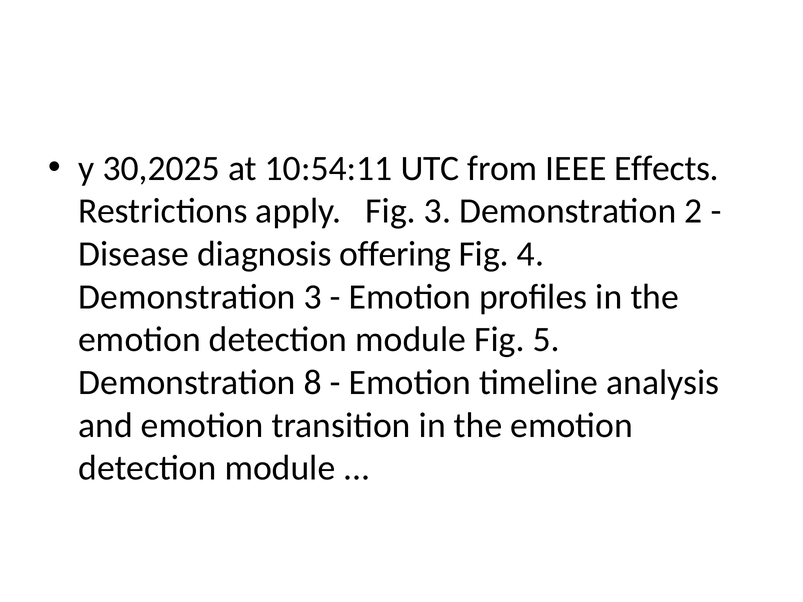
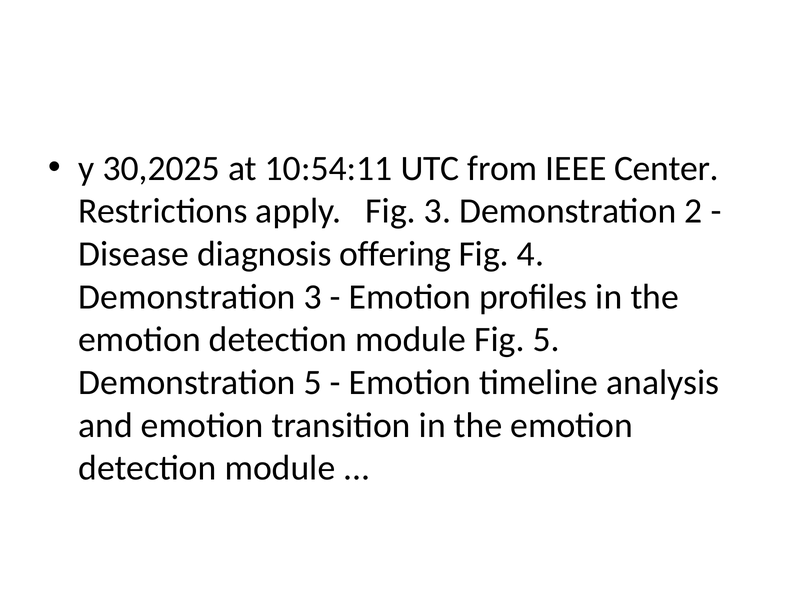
Effects: Effects -> Center
Demonstration 8: 8 -> 5
